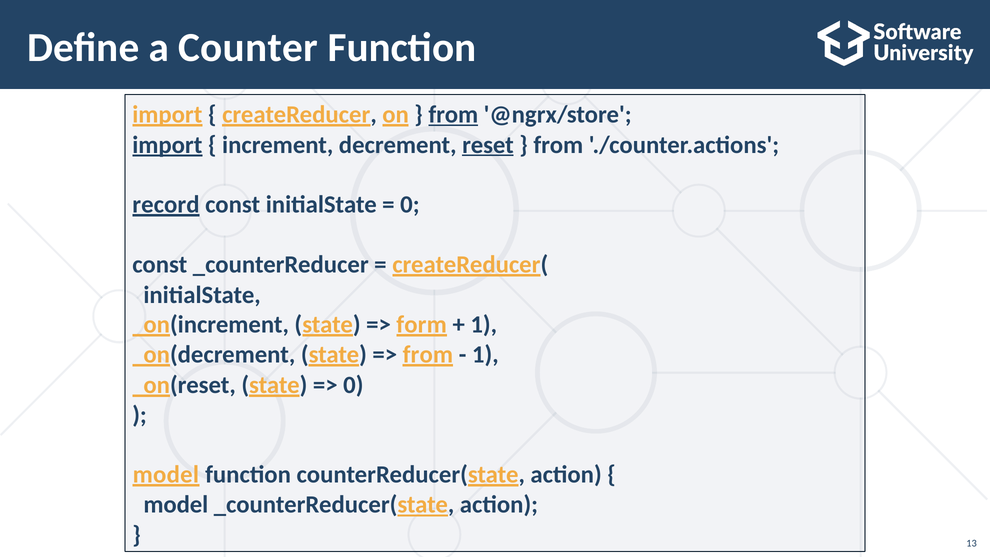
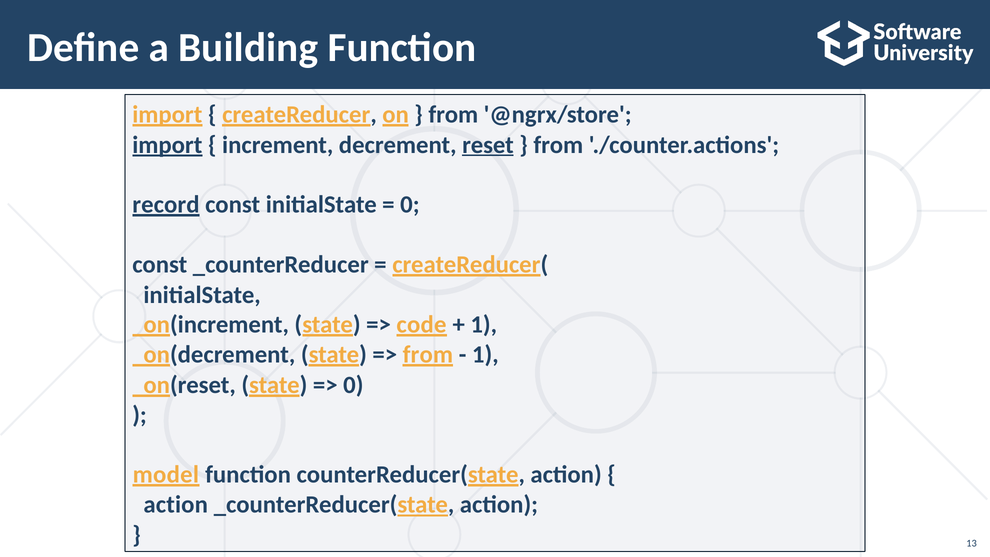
Counter: Counter -> Building
from at (453, 115) underline: present -> none
form: form -> code
model at (176, 505): model -> action
